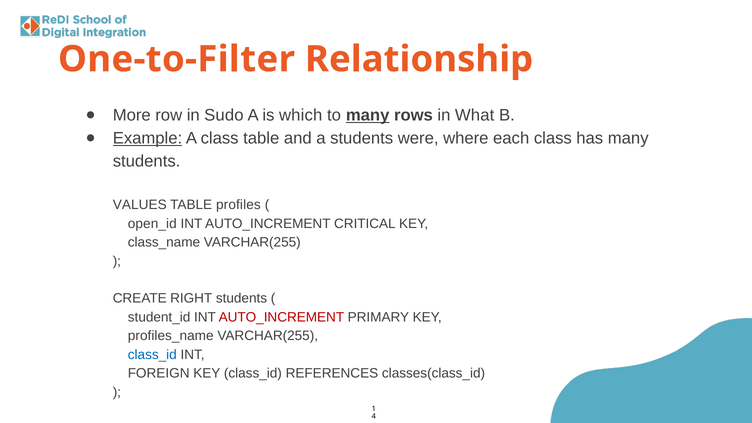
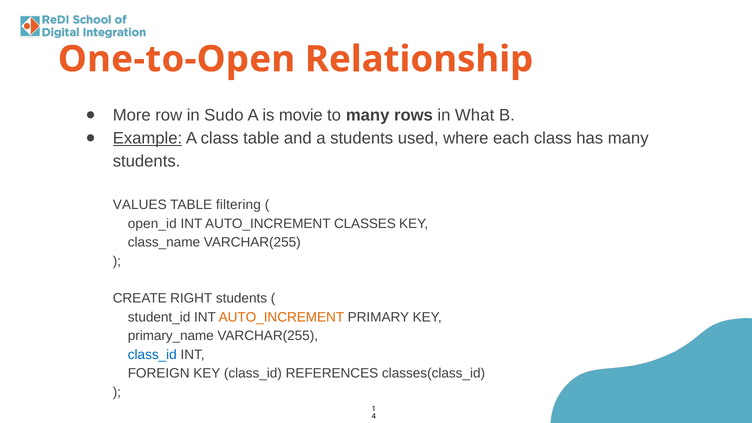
One-to-Filter: One-to-Filter -> One-to-Open
which: which -> movie
many at (368, 115) underline: present -> none
were: were -> used
profiles: profiles -> filtering
CRITICAL: CRITICAL -> CLASSES
AUTO_INCREMENT at (281, 317) colour: red -> orange
profiles_name: profiles_name -> primary_name
